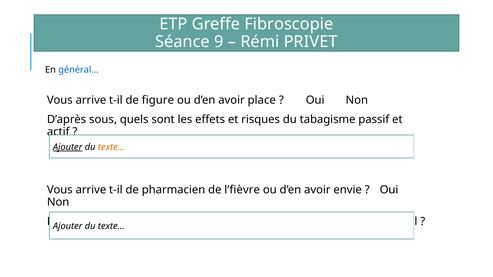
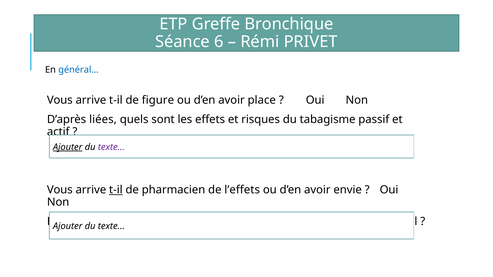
Fibroscopie: Fibroscopie -> Bronchique
9: 9 -> 6
sous: sous -> liées
texte… at (111, 147) colour: orange -> purple
t-il at (116, 190) underline: none -> present
l’fièvre: l’fièvre -> l’effets
